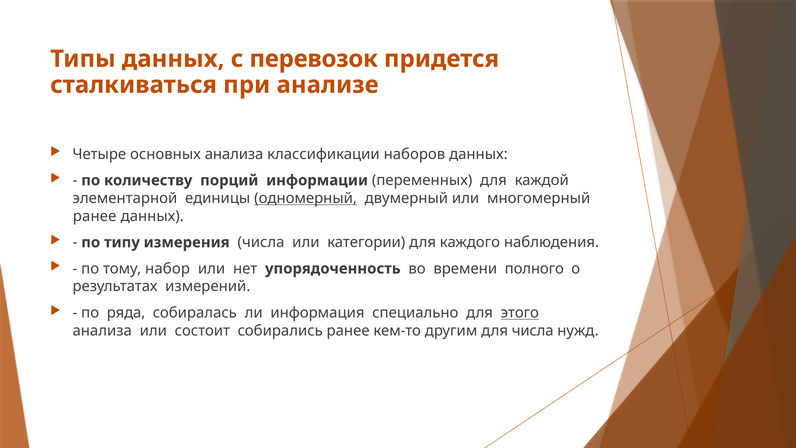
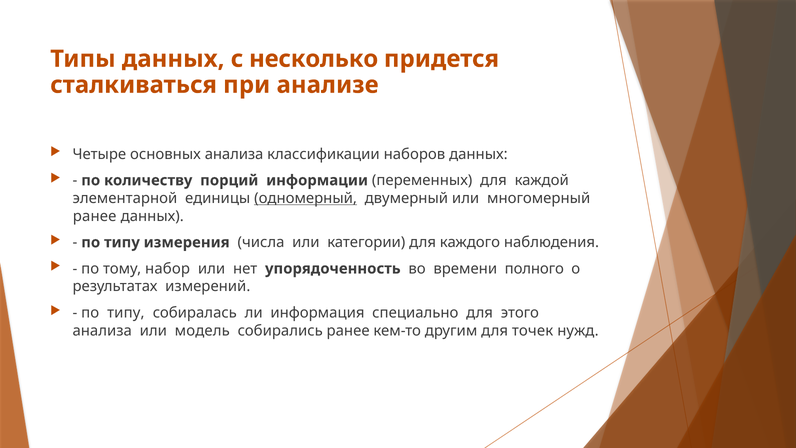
перевозок: перевозок -> несколько
ряда at (126, 313): ряда -> типу
этого underline: present -> none
состоит: состоит -> модель
для числа: числа -> точек
